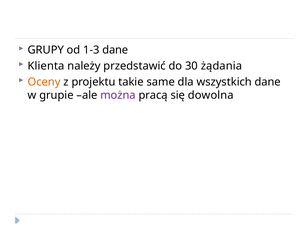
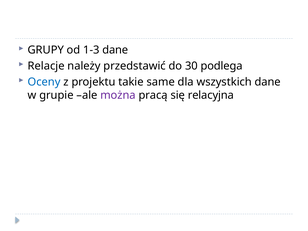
Klienta: Klienta -> Relacje
żądania: żądania -> podlega
Oceny colour: orange -> blue
dowolna: dowolna -> relacyjna
